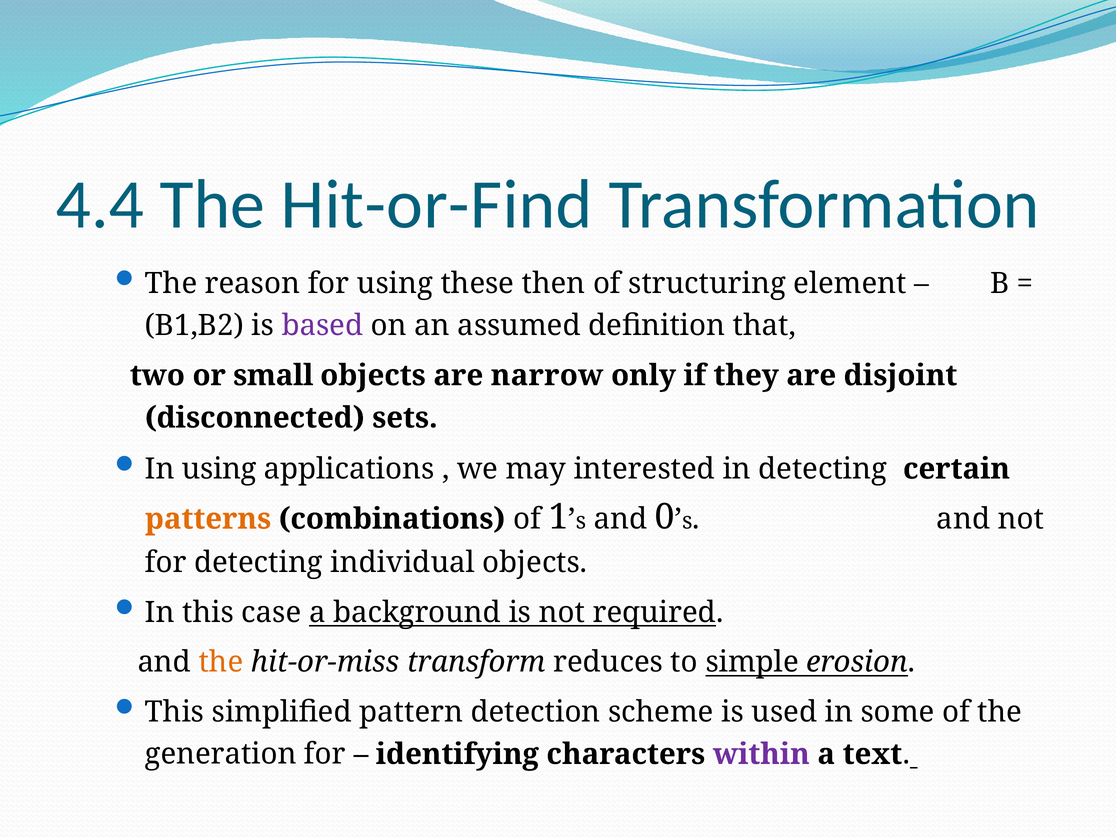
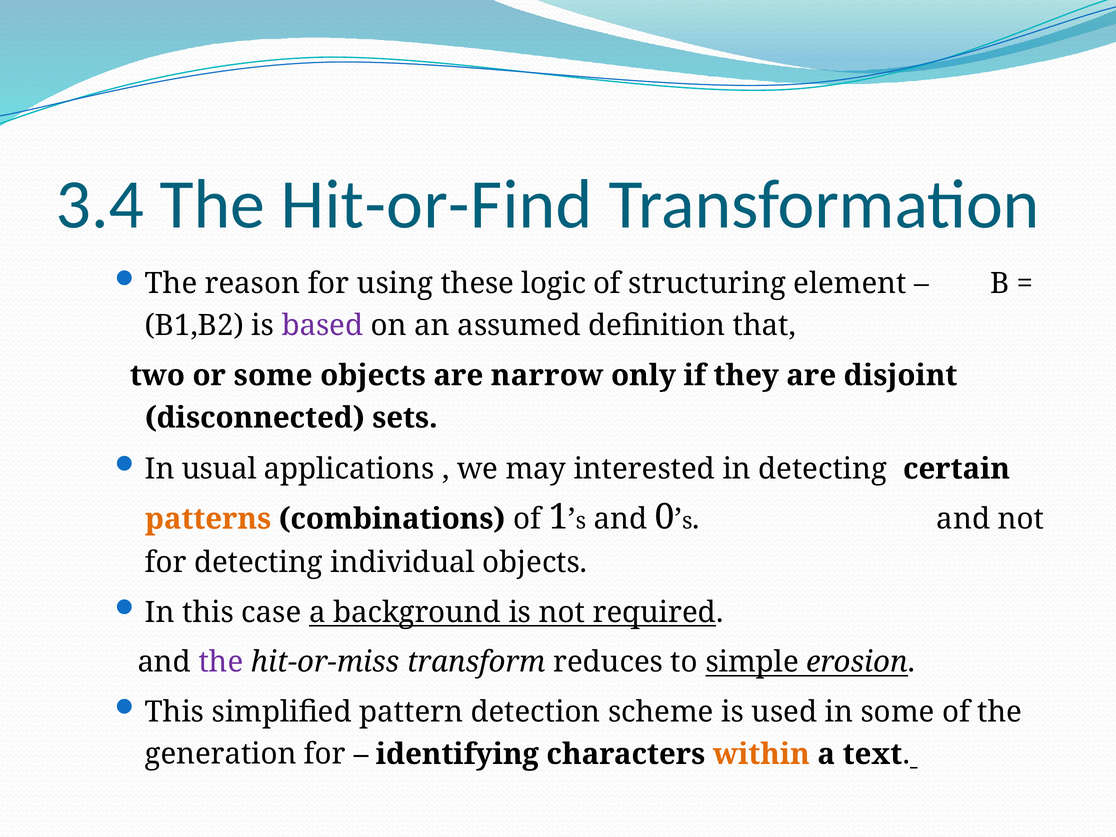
4.4: 4.4 -> 3.4
then: then -> logic
or small: small -> some
In using: using -> usual
the at (221, 662) colour: orange -> purple
within colour: purple -> orange
